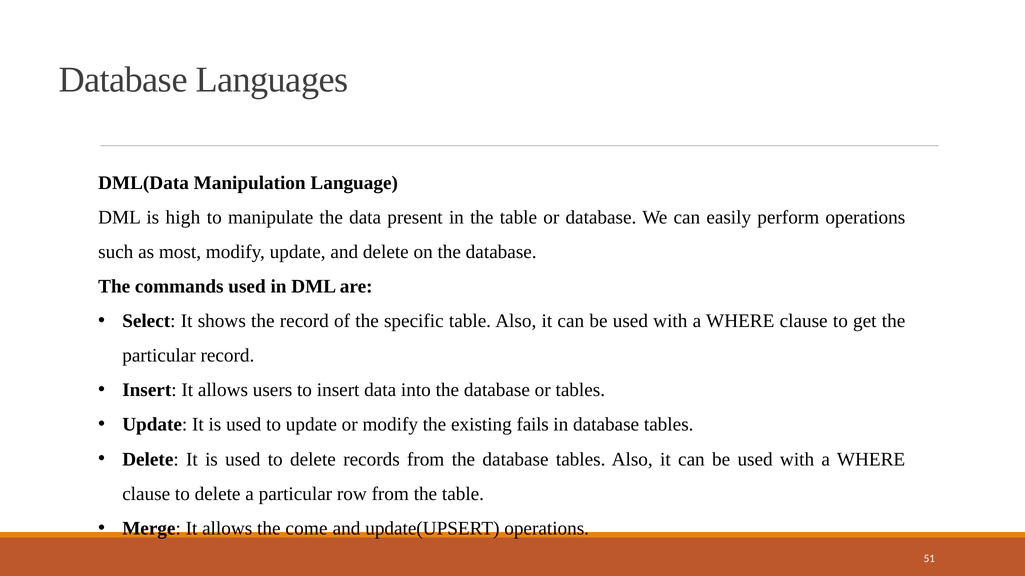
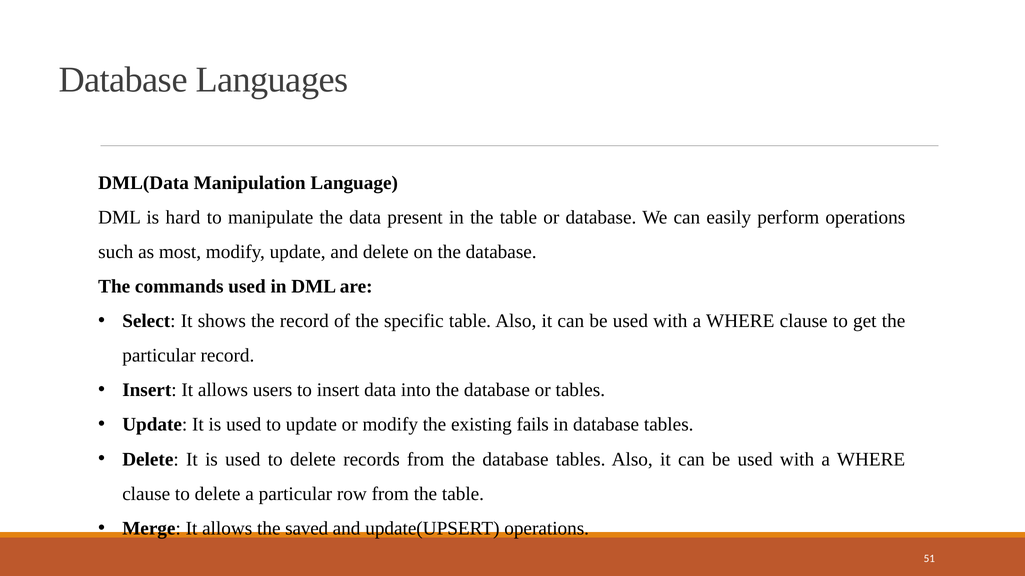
high: high -> hard
come: come -> saved
